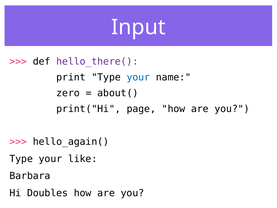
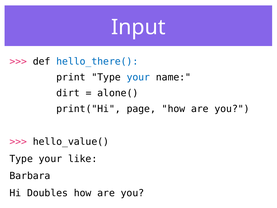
hello_there( colour: purple -> blue
zero: zero -> dirt
about(: about( -> alone(
hello_again(: hello_again( -> hello_value(
